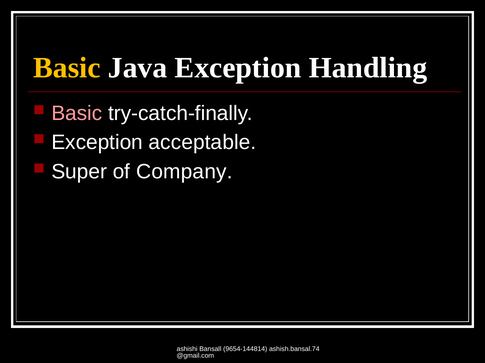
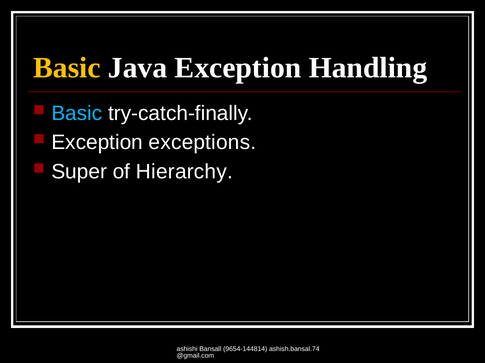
Basic at (77, 113) colour: pink -> light blue
acceptable: acceptable -> exceptions
Company: Company -> Hierarchy
